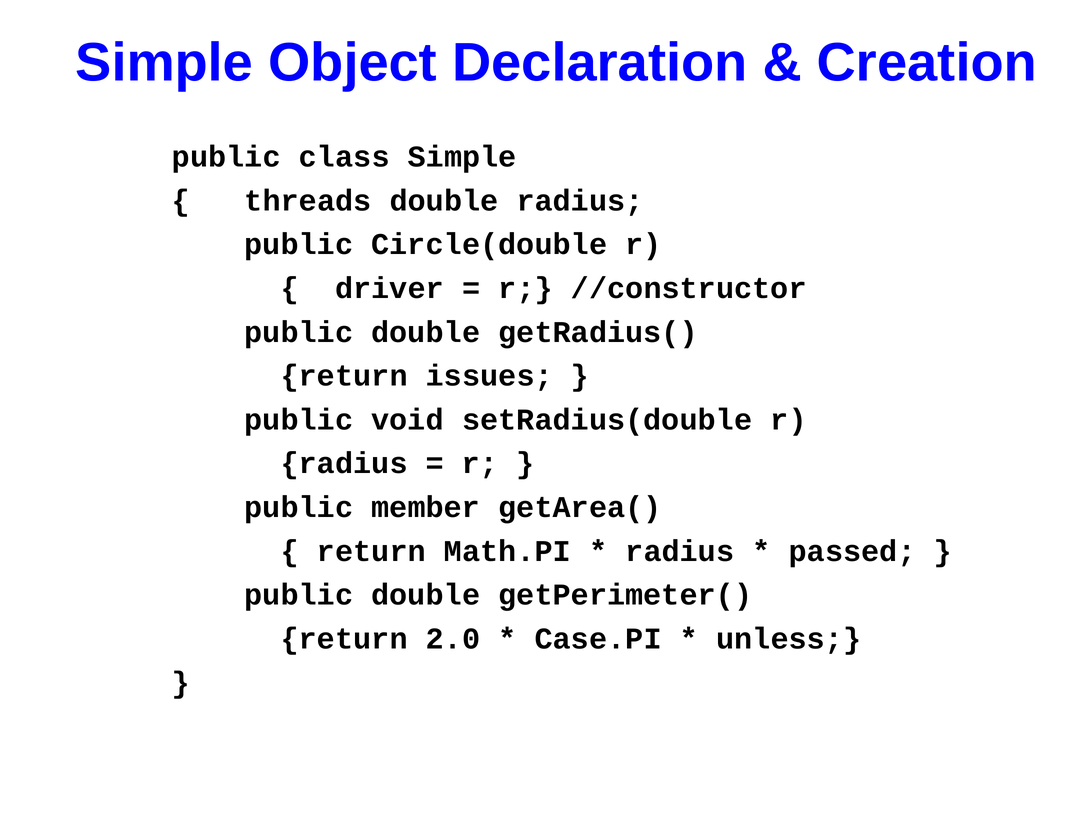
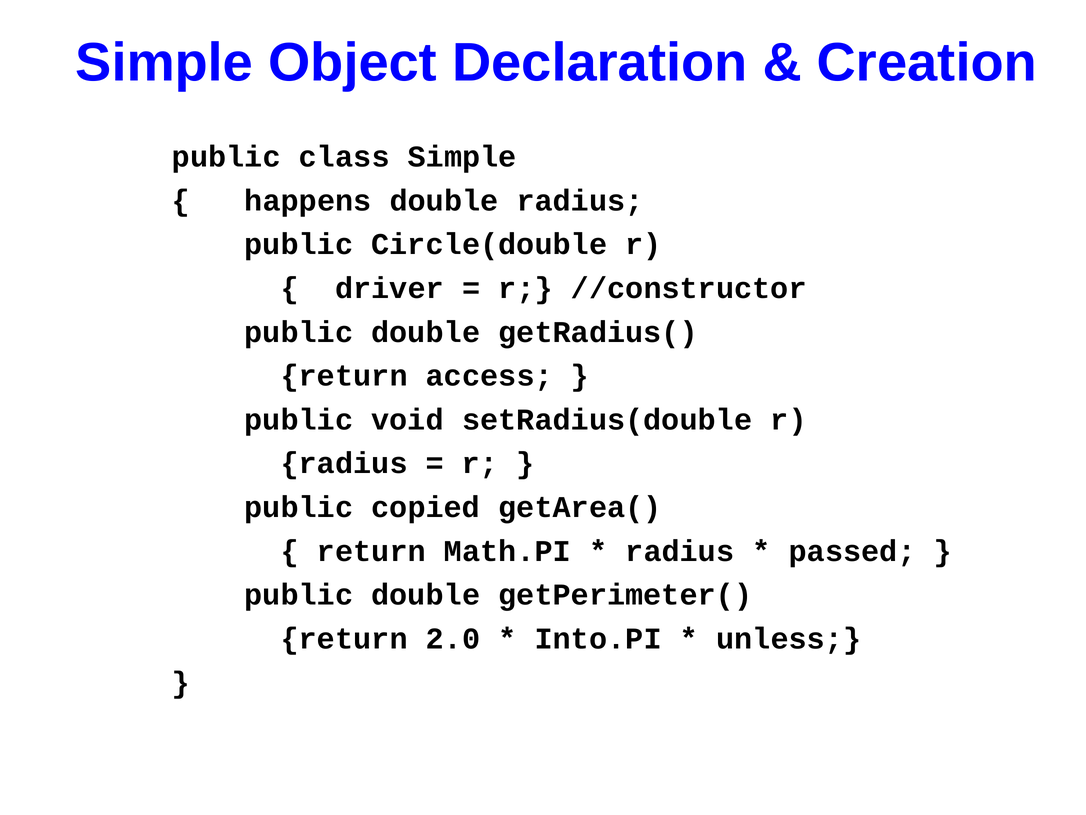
threads: threads -> happens
issues: issues -> access
member: member -> copied
Case.PI: Case.PI -> Into.PI
